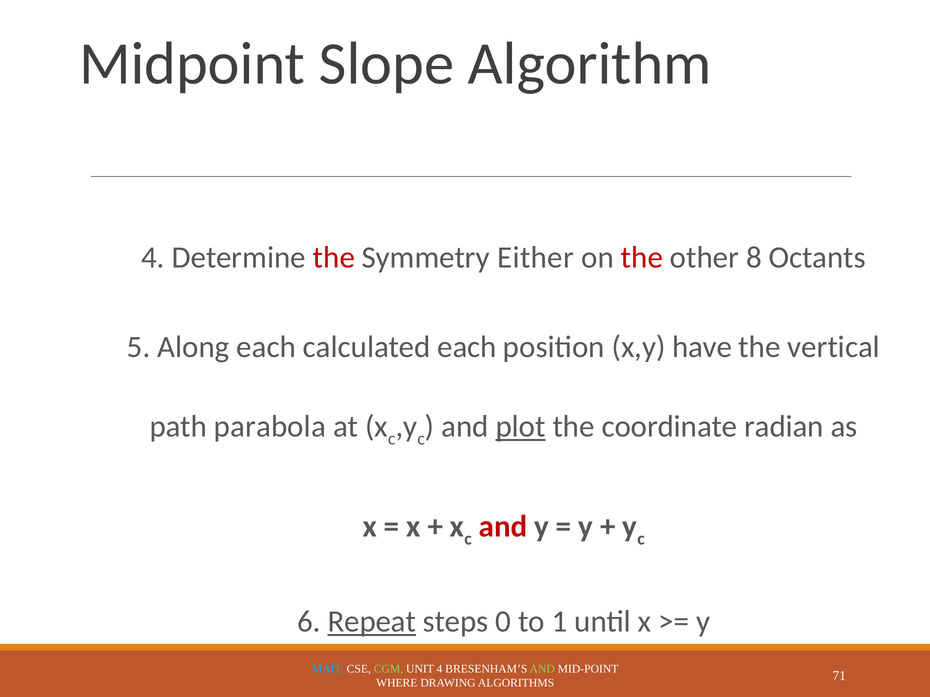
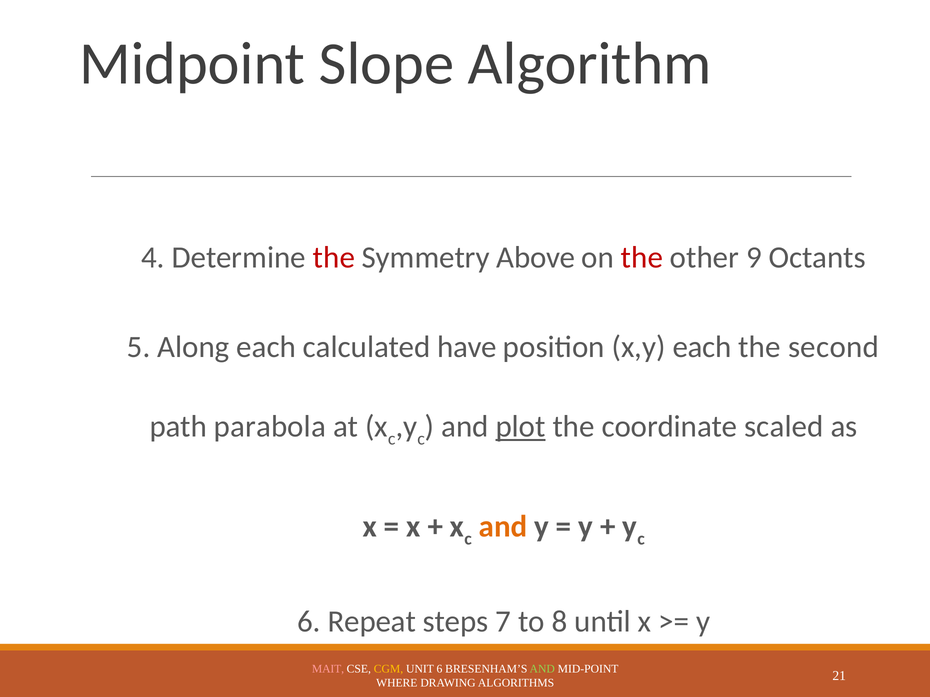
Either: Either -> Above
8: 8 -> 9
calculated each: each -> have
x,y have: have -> each
vertical: vertical -> second
radian: radian -> scaled
and at (503, 527) colour: red -> orange
Repeat underline: present -> none
0: 0 -> 7
1: 1 -> 8
MAIT colour: light blue -> pink
CGM colour: light green -> yellow
UNIT 4: 4 -> 6
71: 71 -> 21
